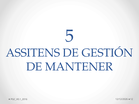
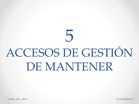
ASSITENS: ASSITENS -> ACCESOS
